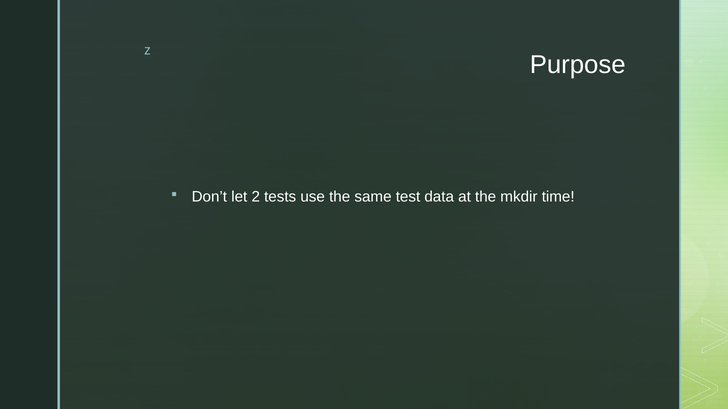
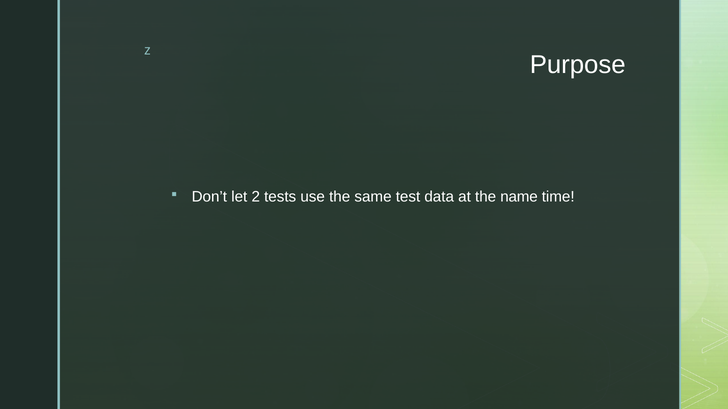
mkdir: mkdir -> name
